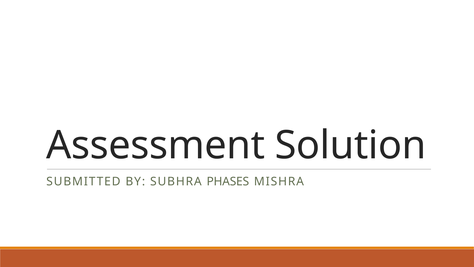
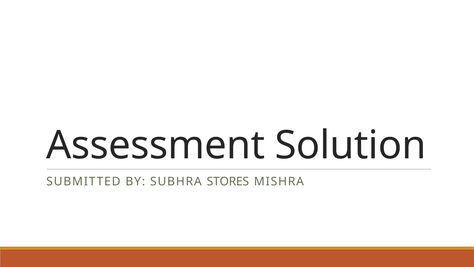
PHASES: PHASES -> STORES
